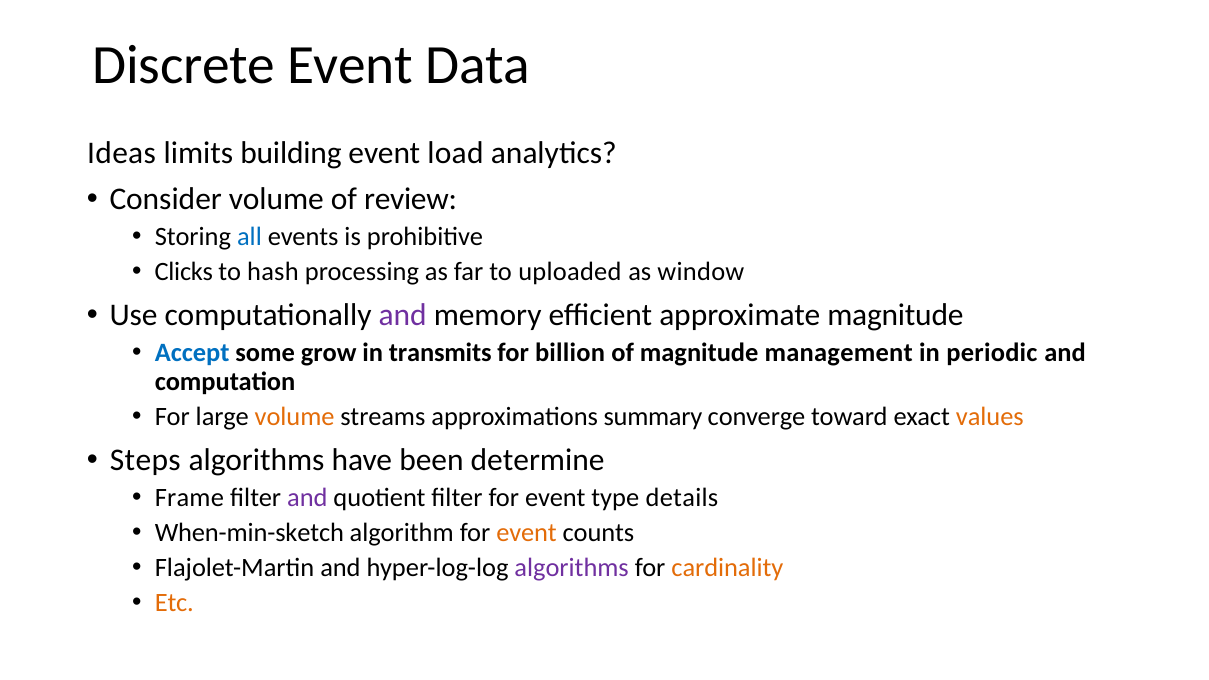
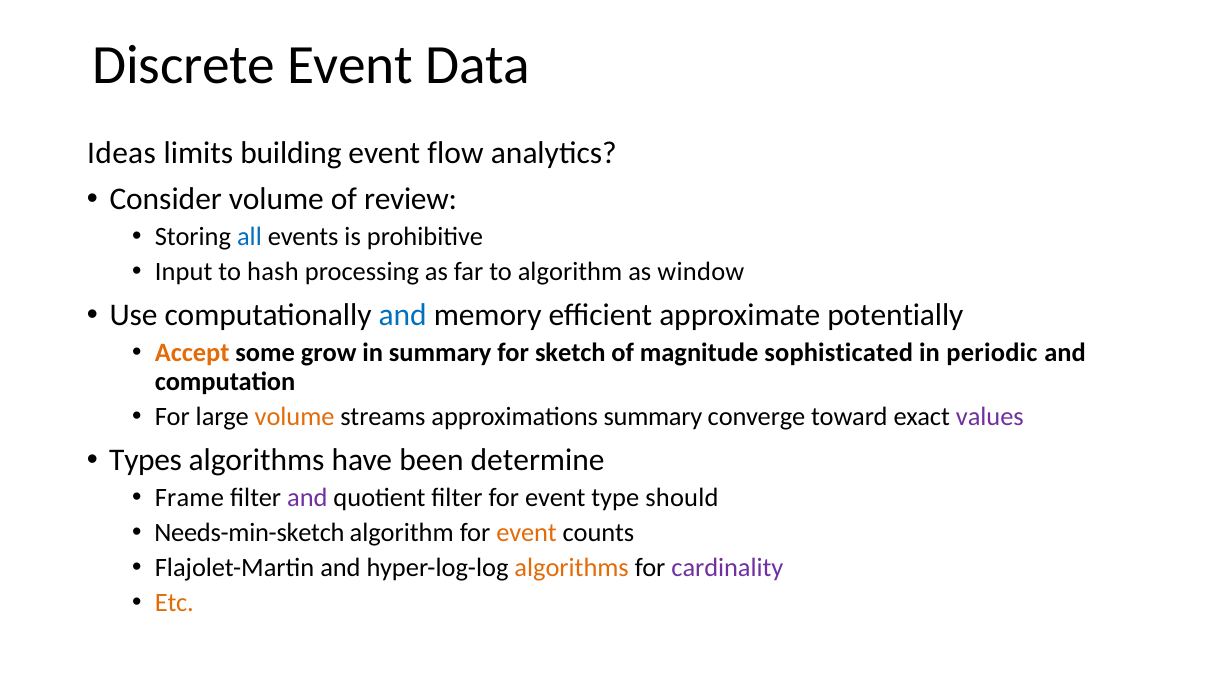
load: load -> flow
Clicks: Clicks -> Input
to uploaded: uploaded -> algorithm
and at (403, 316) colour: purple -> blue
approximate magnitude: magnitude -> potentially
Accept colour: blue -> orange
in transmits: transmits -> summary
billion: billion -> sketch
management: management -> sophisticated
values colour: orange -> purple
Steps: Steps -> Types
details: details -> should
When-min-sketch: When-min-sketch -> Needs-min-sketch
algorithms at (572, 568) colour: purple -> orange
cardinality colour: orange -> purple
